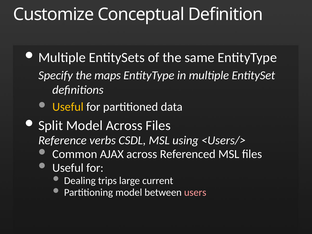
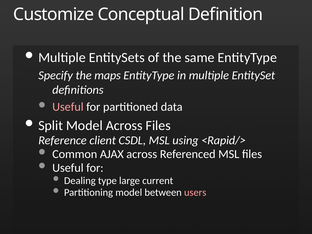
Useful at (68, 107) colour: yellow -> pink
verbs: verbs -> client
<Users/>: <Users/> -> <Rapid/>
trips: trips -> type
